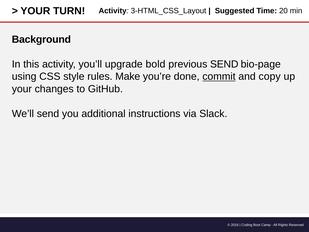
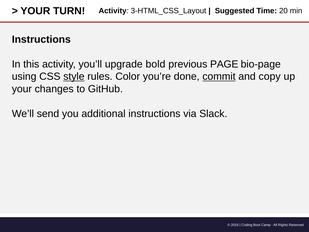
Background at (41, 39): Background -> Instructions
previous SEND: SEND -> PAGE
style underline: none -> present
Make: Make -> Color
